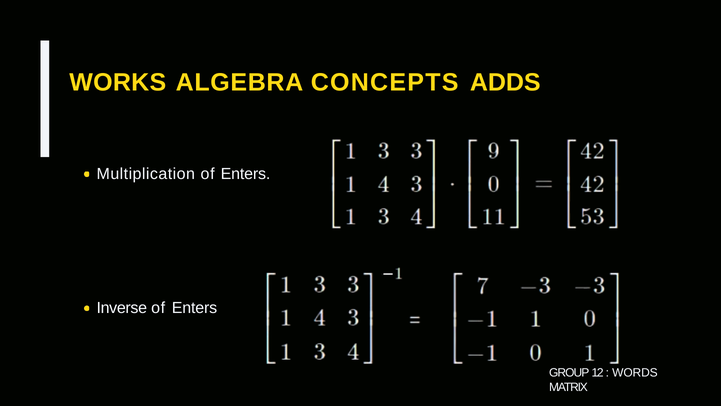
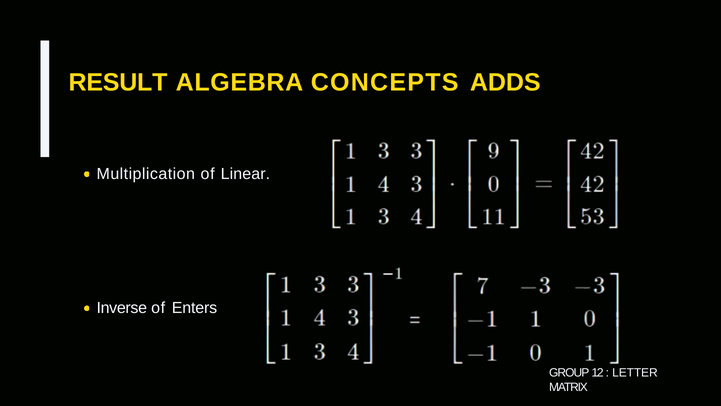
WORKS: WORKS -> RESULT
Multiplication of Enters: Enters -> Linear
WORDS: WORDS -> LETTER
